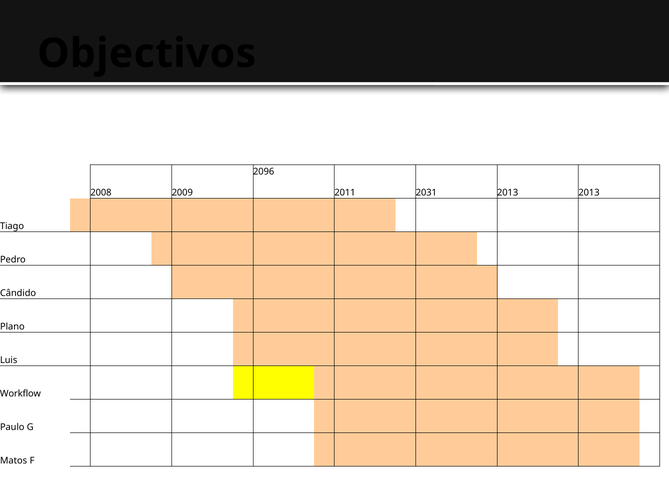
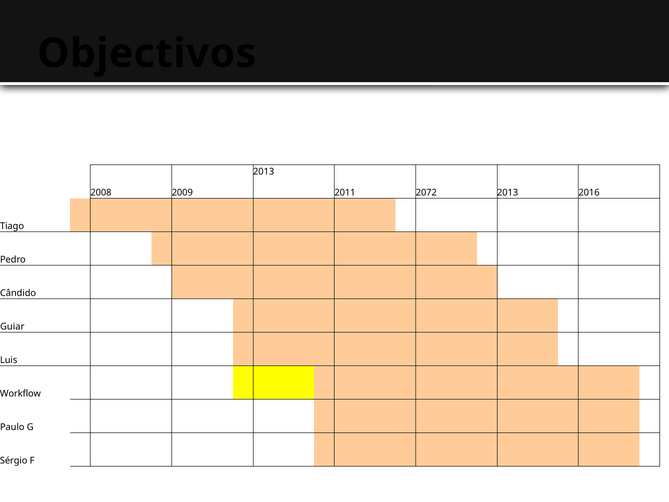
2096 at (264, 172): 2096 -> 2013
2031: 2031 -> 2072
2013 2013: 2013 -> 2016
Plano: Plano -> Guiar
Matos: Matos -> Sérgio
